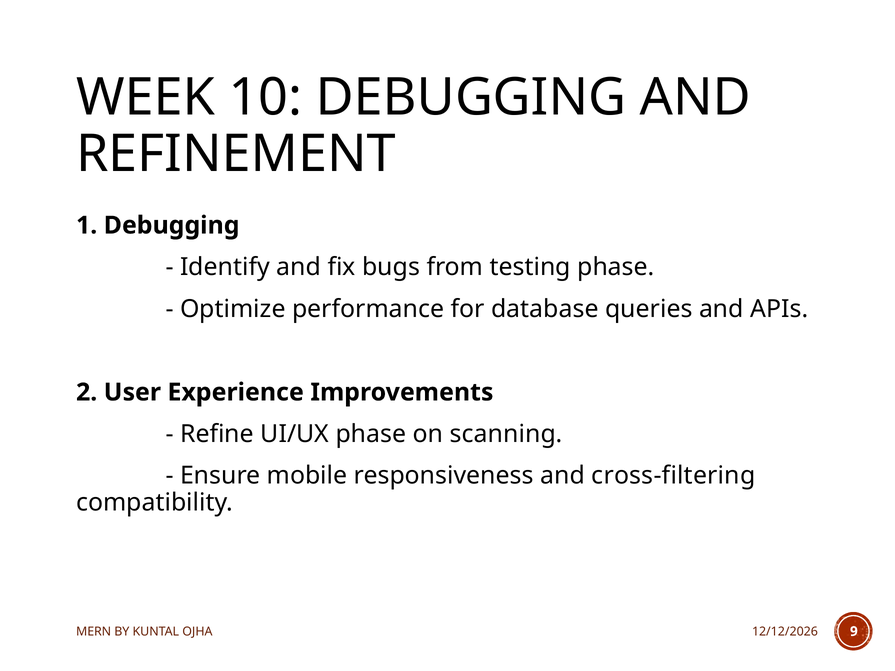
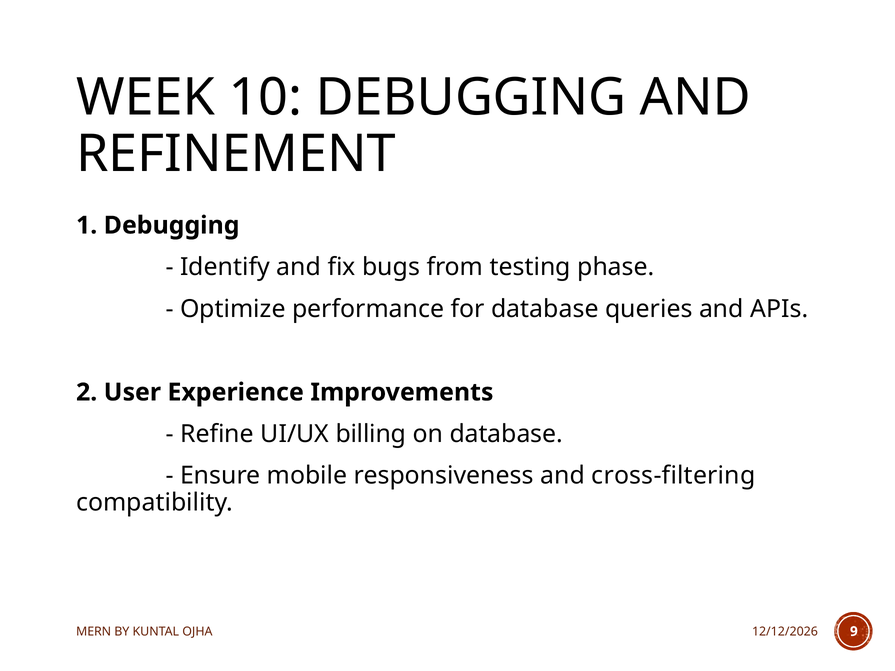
UI/UX phase: phase -> billing
on scanning: scanning -> database
